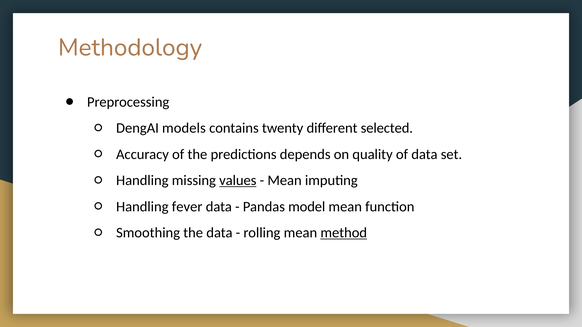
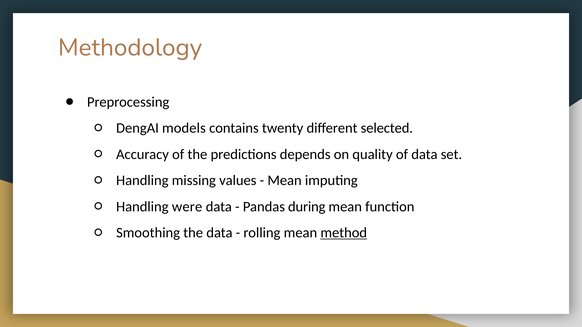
values underline: present -> none
fever: fever -> were
model: model -> during
